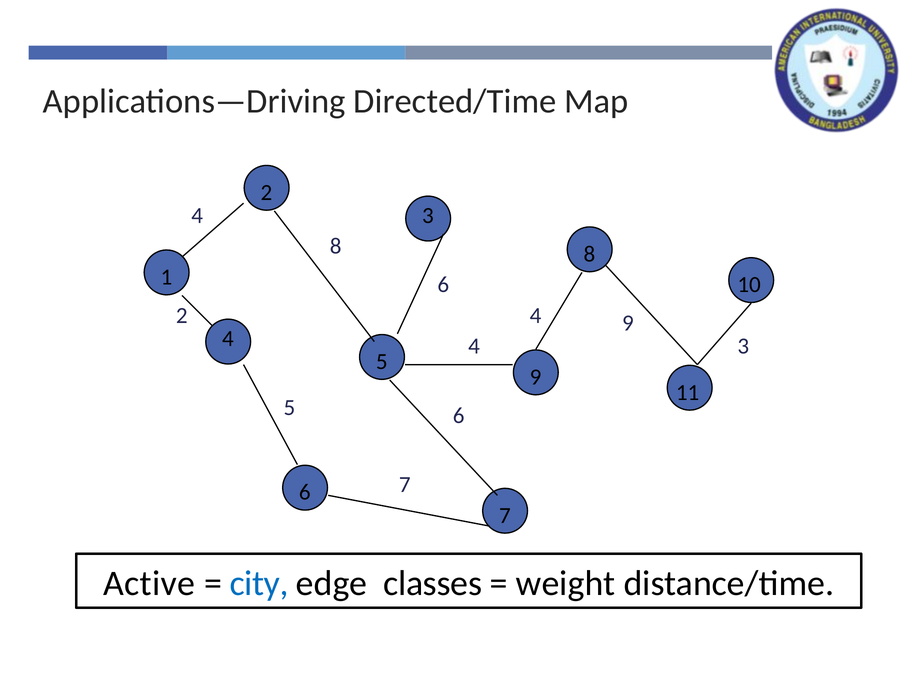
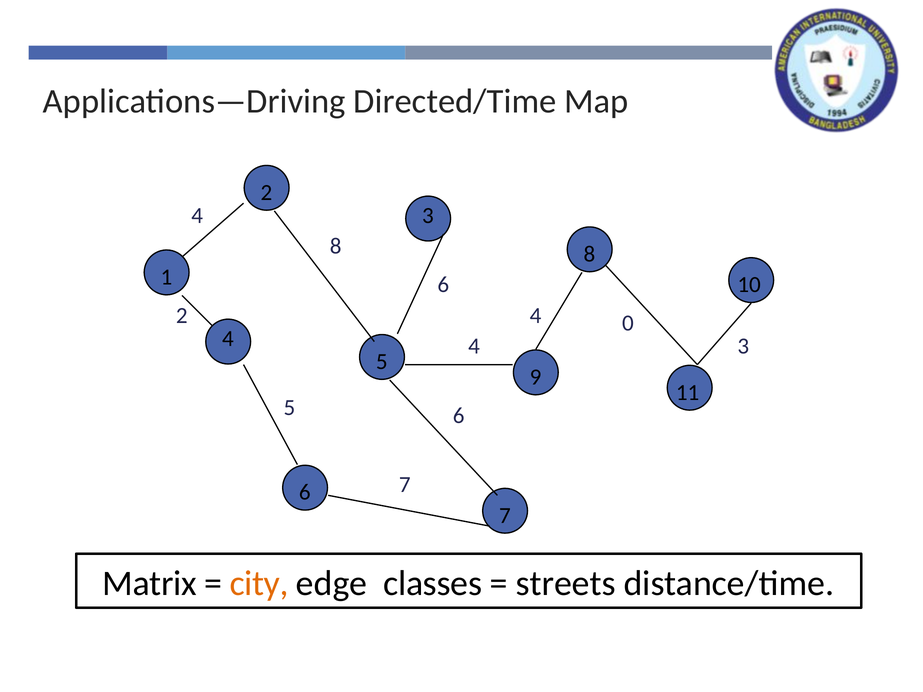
4 9: 9 -> 0
Active: Active -> Matrix
city colour: blue -> orange
weight: weight -> streets
